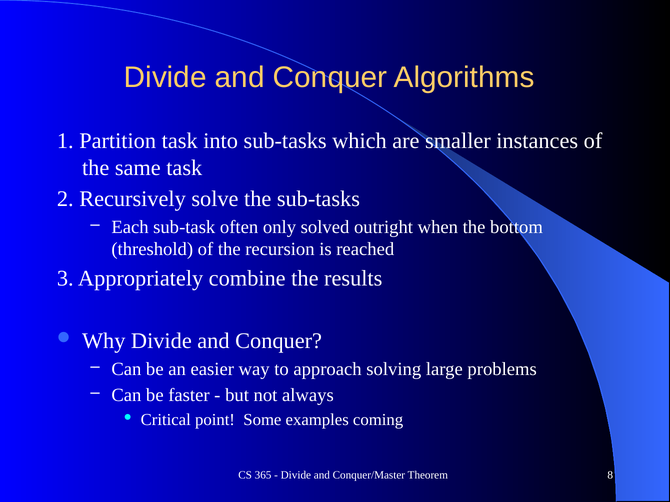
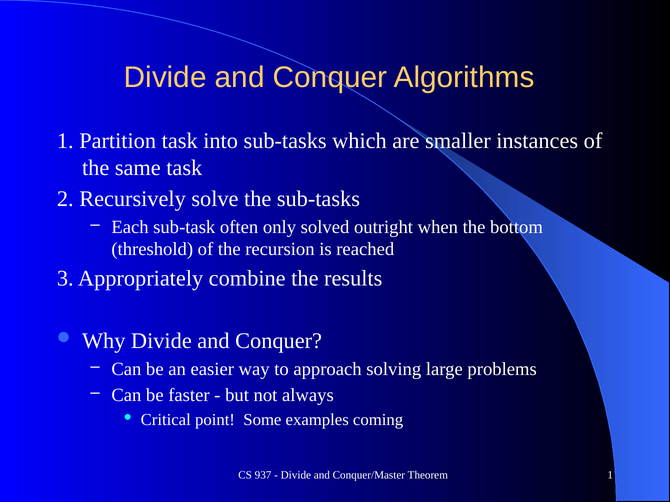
365: 365 -> 937
Theorem 8: 8 -> 1
